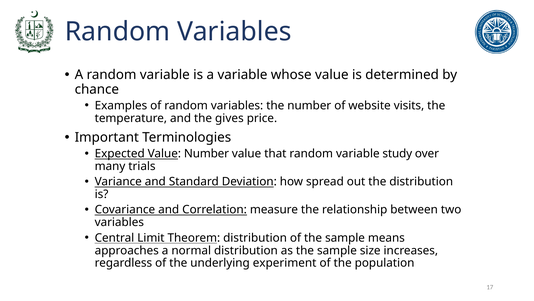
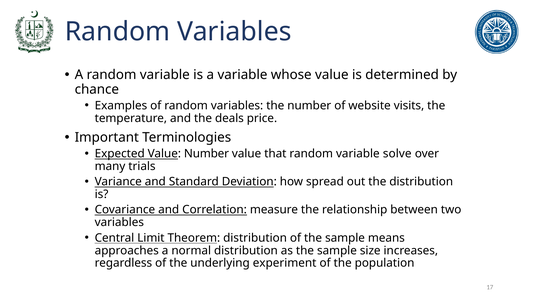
gives: gives -> deals
study: study -> solve
